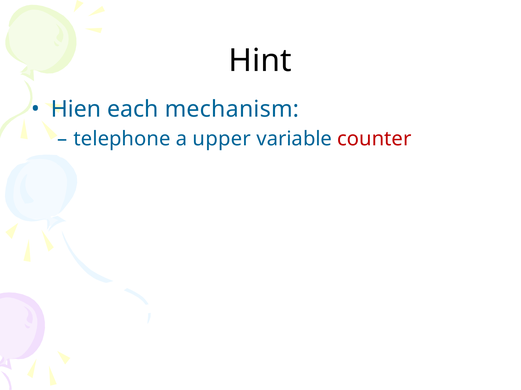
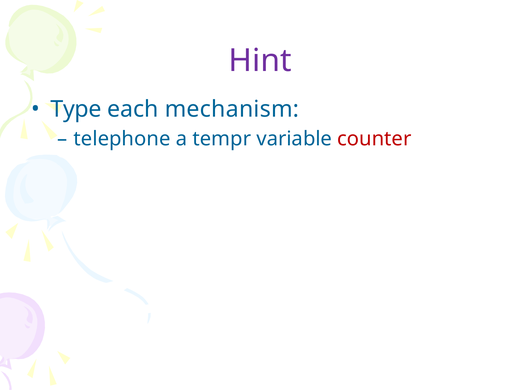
Hint colour: black -> purple
Hien: Hien -> Type
upper: upper -> tempr
